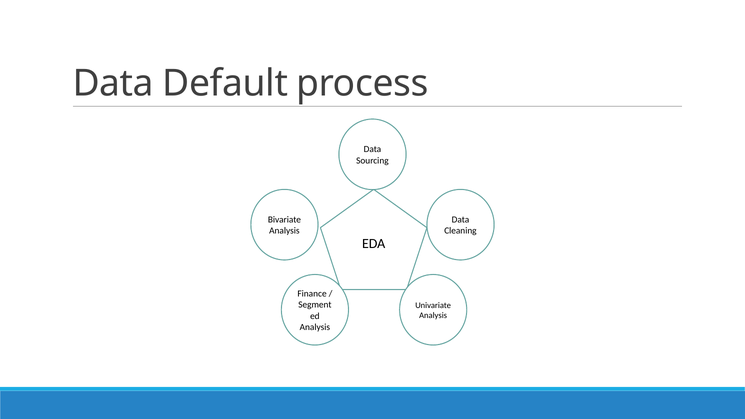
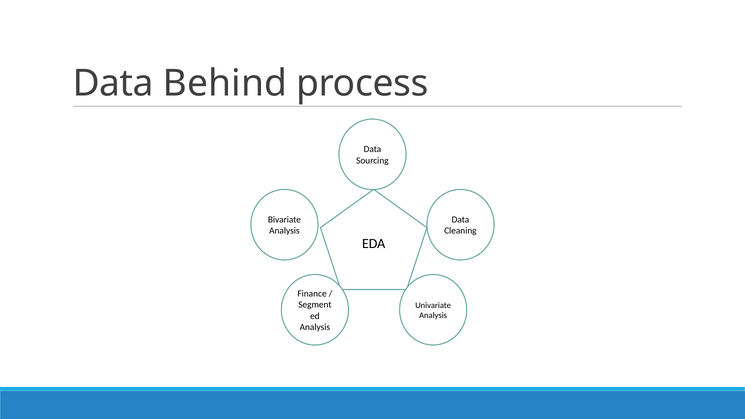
Default: Default -> Behind
